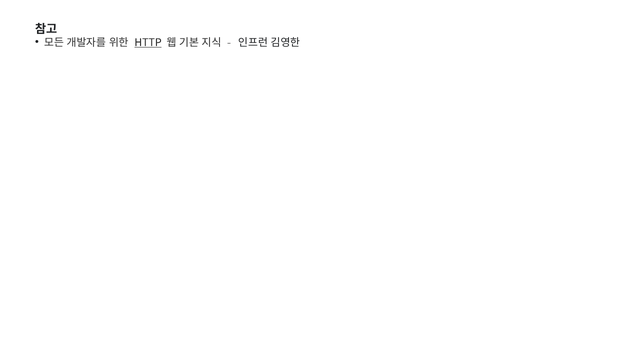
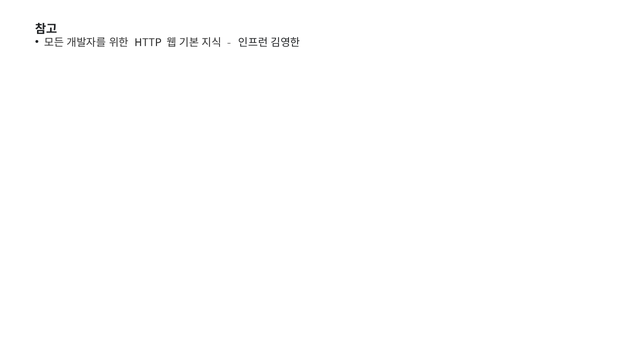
HTTP underline: present -> none
